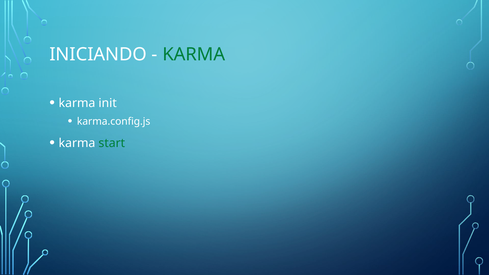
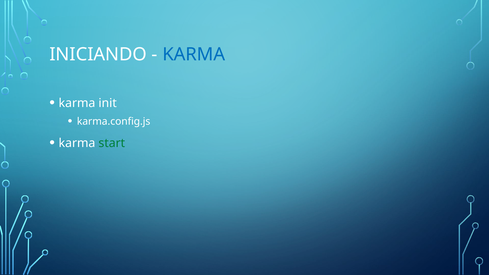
KARMA at (194, 54) colour: green -> blue
